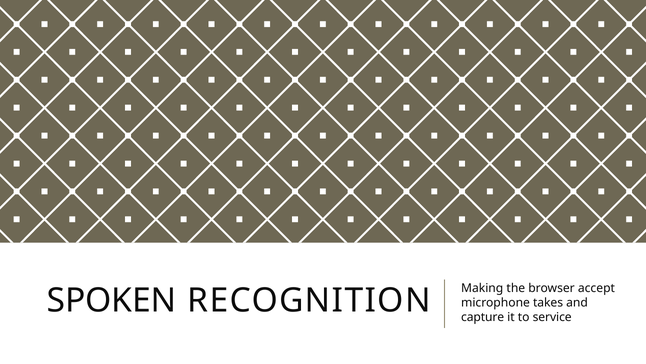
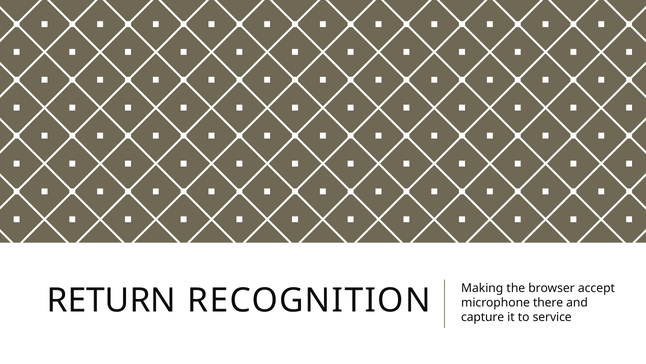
SPOKEN: SPOKEN -> RETURN
takes: takes -> there
